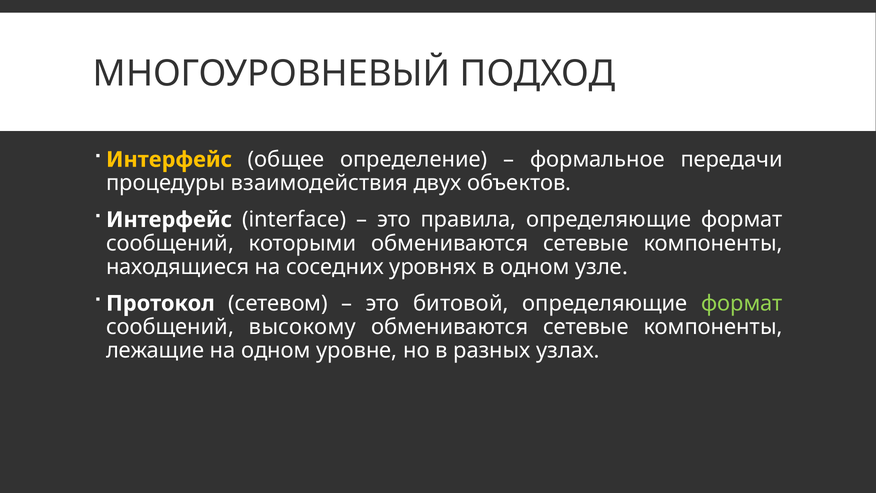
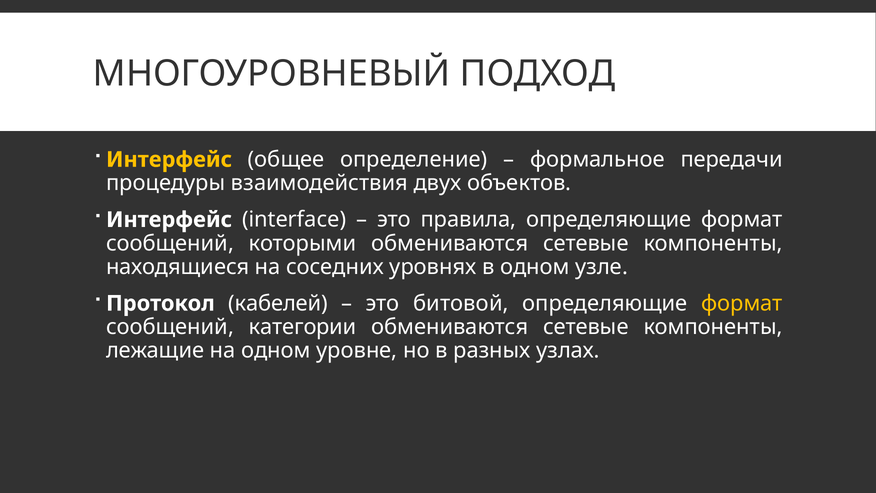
сетевом: сетевом -> кабелей
формат at (742, 303) colour: light green -> yellow
высокому: высокому -> категории
